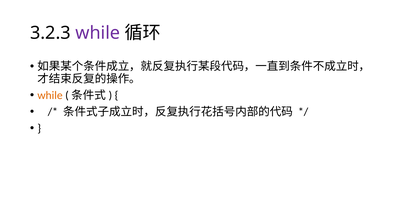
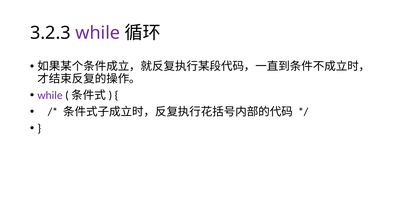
while at (50, 96) colour: orange -> purple
